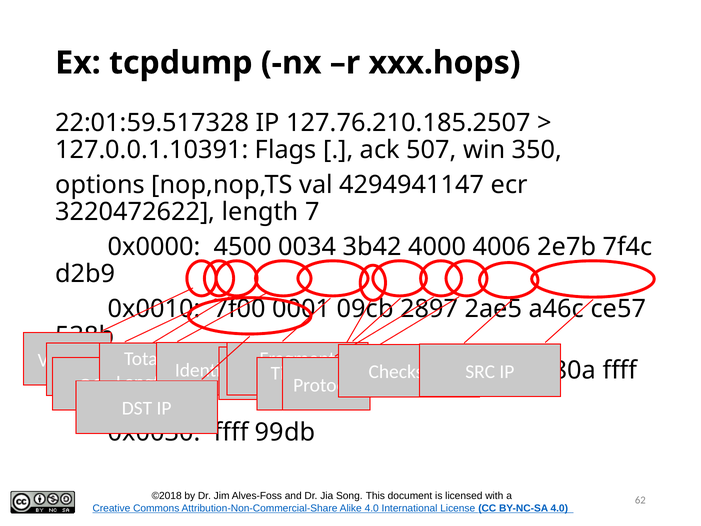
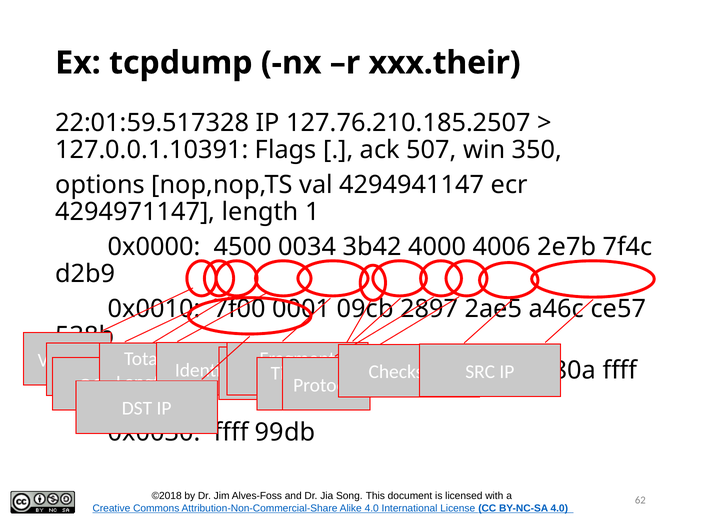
xxx.hops: xxx.hops -> xxx.their
3220472622: 3220472622 -> 4294971147
7: 7 -> 1
